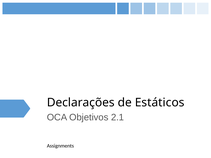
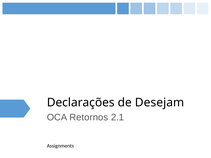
Estáticos: Estáticos -> Desejam
Objetivos: Objetivos -> Retornos
